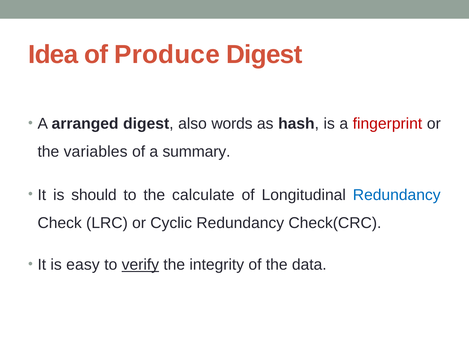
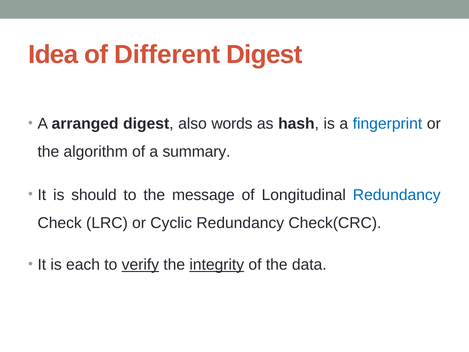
Produce: Produce -> Different
fingerprint colour: red -> blue
variables: variables -> algorithm
calculate: calculate -> message
easy: easy -> each
integrity underline: none -> present
